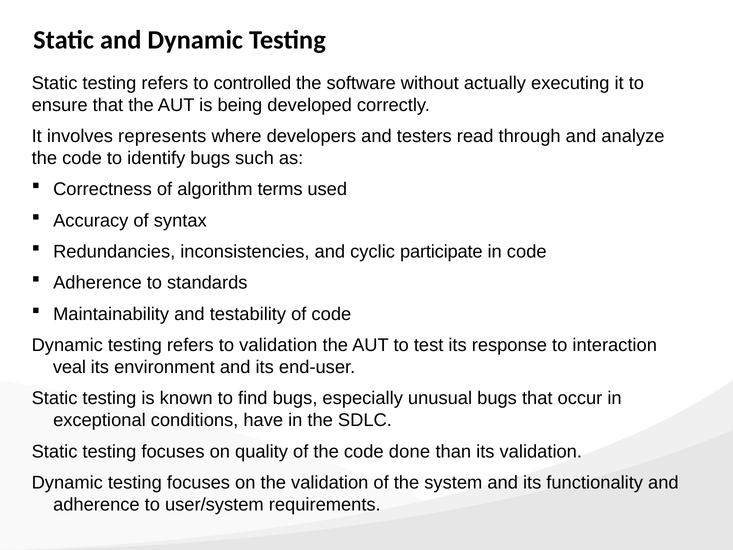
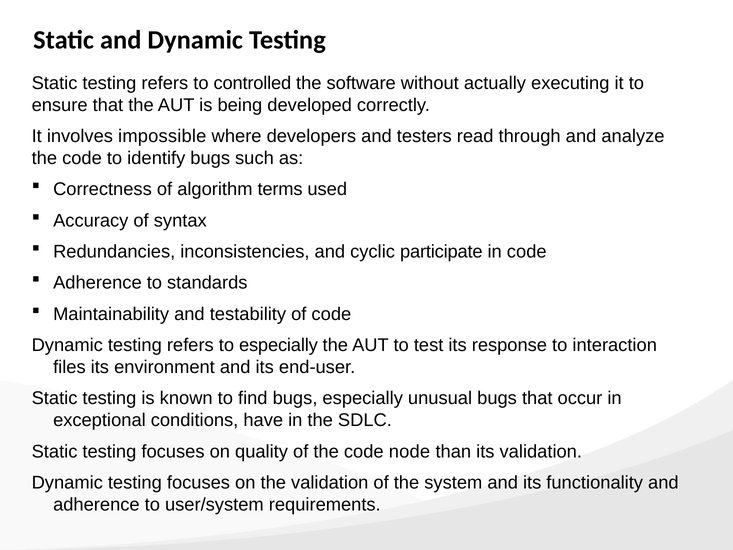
represents: represents -> impossible
to validation: validation -> especially
veal: veal -> files
done: done -> node
